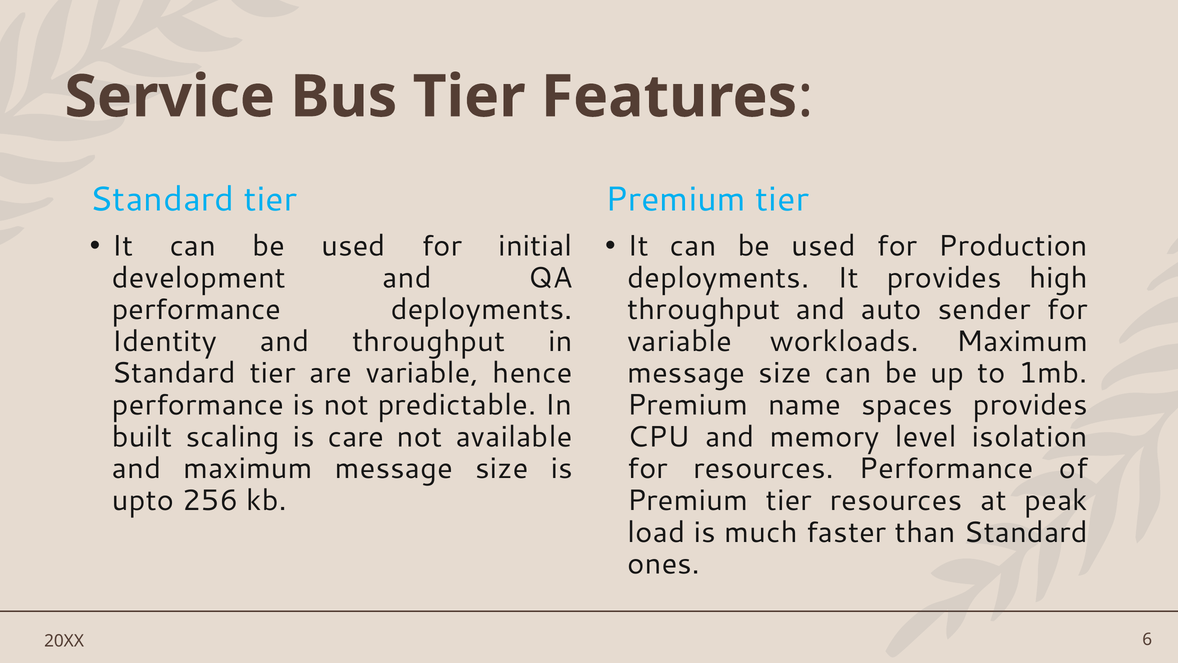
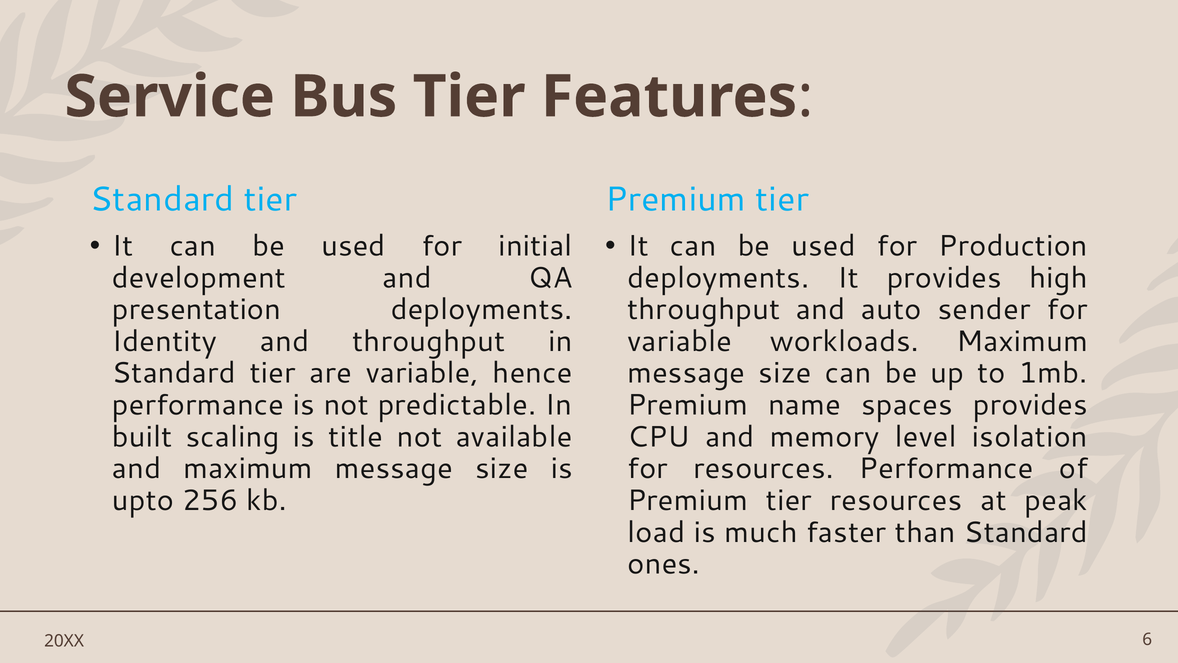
performance at (197, 309): performance -> presentation
care: care -> title
